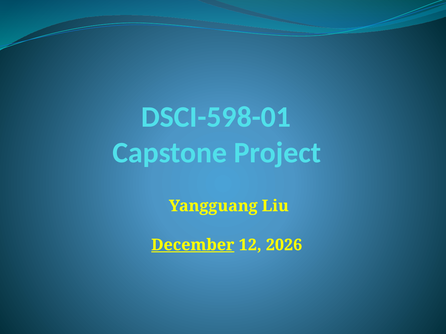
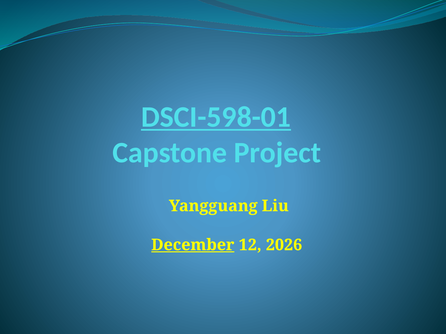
DSCI-598-01 underline: none -> present
